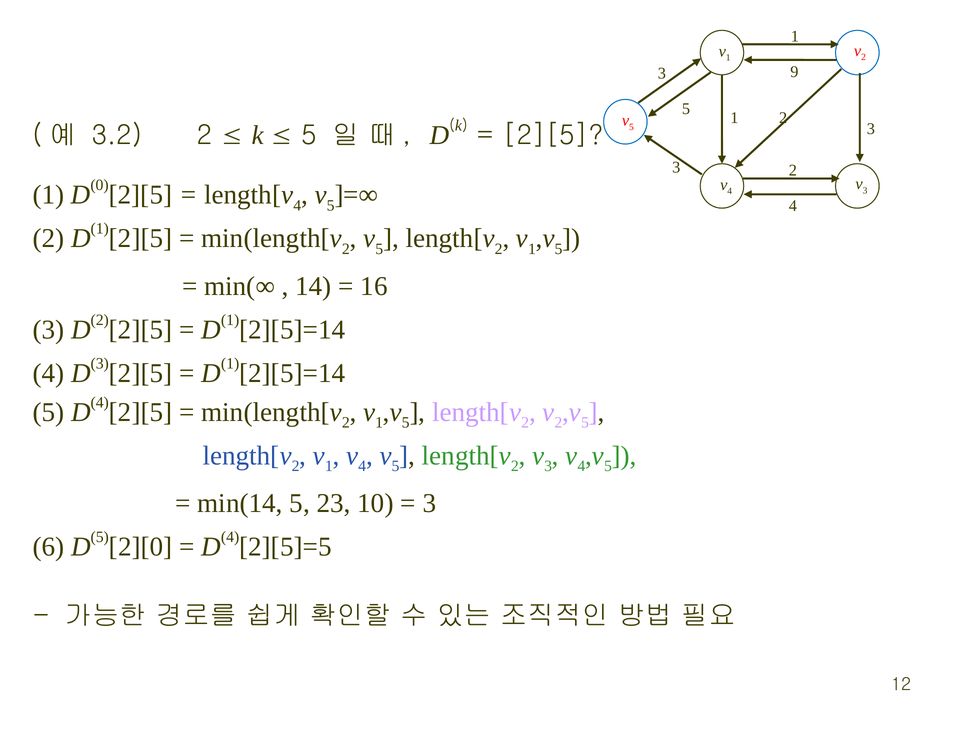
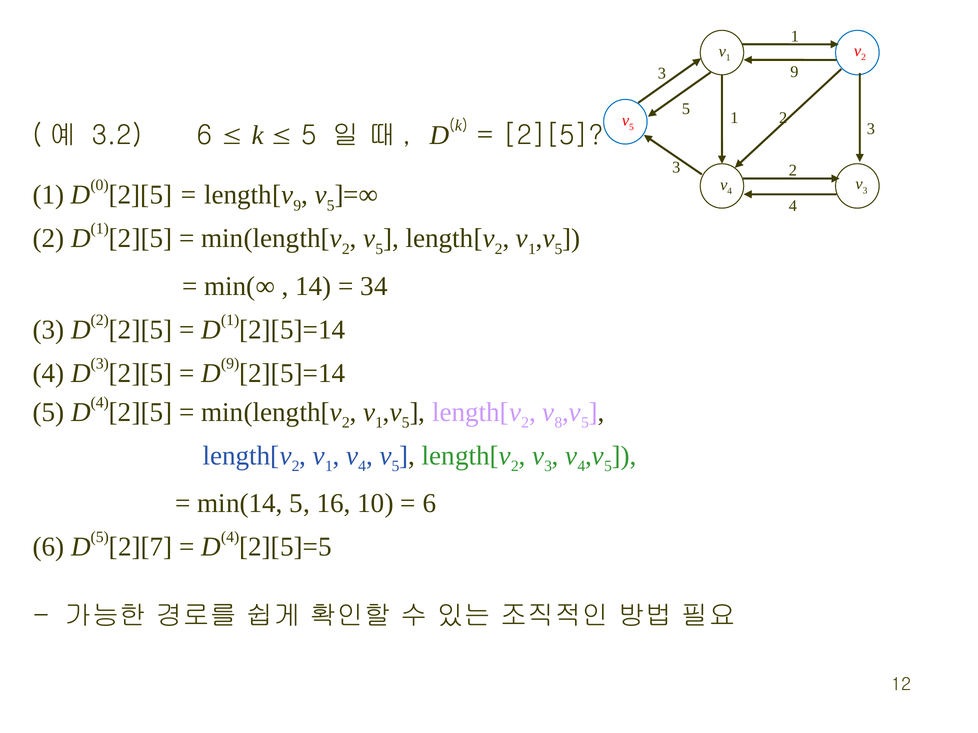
3.2 2: 2 -> 6
4 at (297, 206): 4 -> 9
16: 16 -> 34
1 at (230, 364): 1 -> 9
2 at (558, 423): 2 -> 8
23: 23 -> 16
3 at (429, 504): 3 -> 6
2][0: 2][0 -> 2][7
